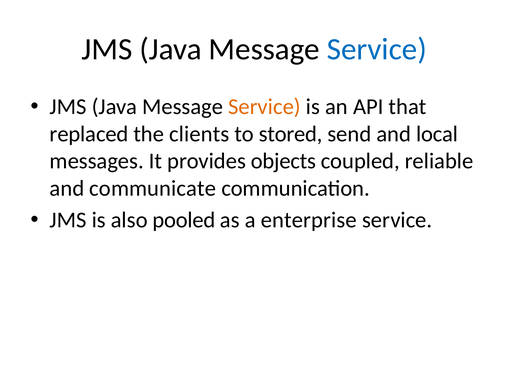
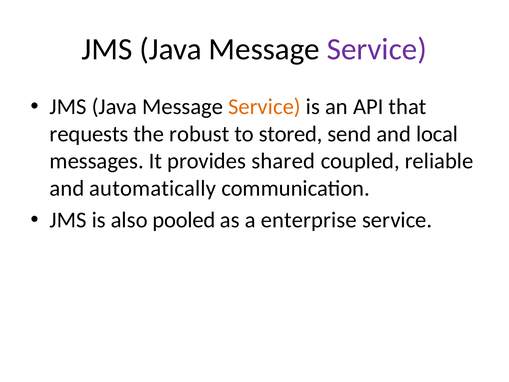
Service at (377, 49) colour: blue -> purple
replaced: replaced -> requests
clients: clients -> robust
objects: objects -> shared
communicate: communicate -> automatically
